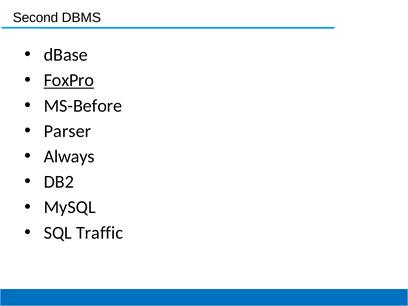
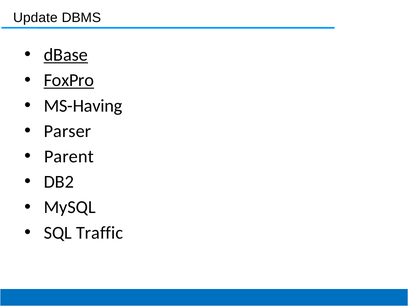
Second: Second -> Update
dBase underline: none -> present
MS-Before: MS-Before -> MS-Having
Always: Always -> Parent
